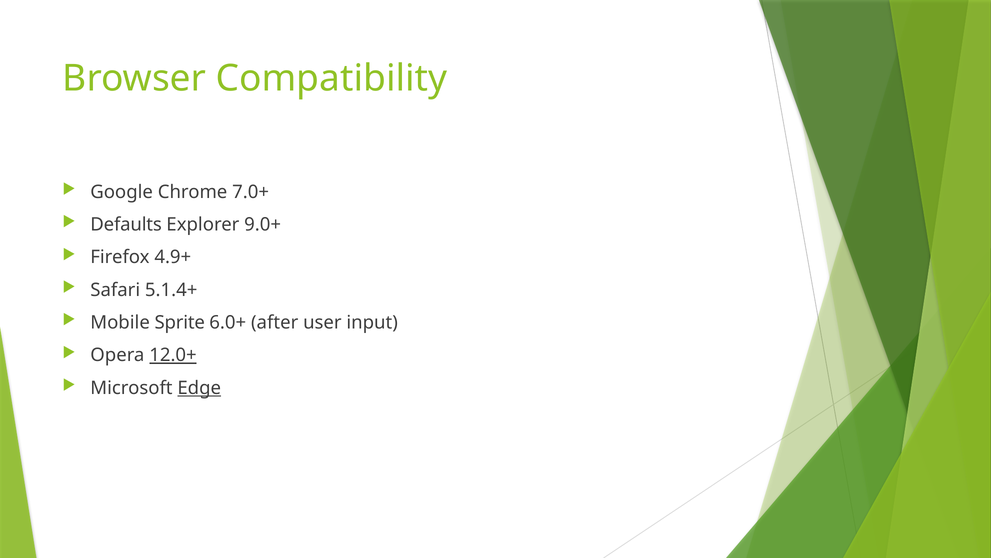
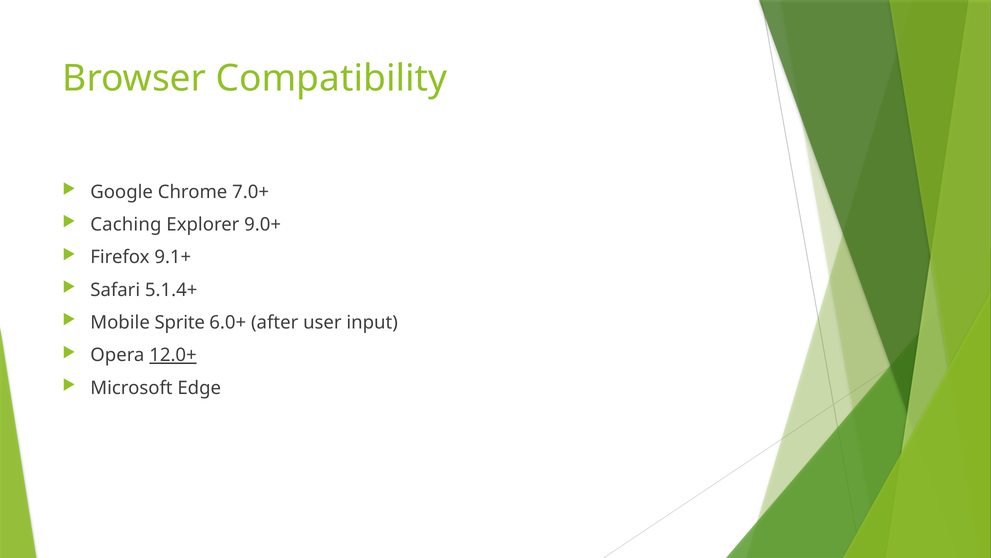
Defaults: Defaults -> Caching
4.9+: 4.9+ -> 9.1+
Edge underline: present -> none
